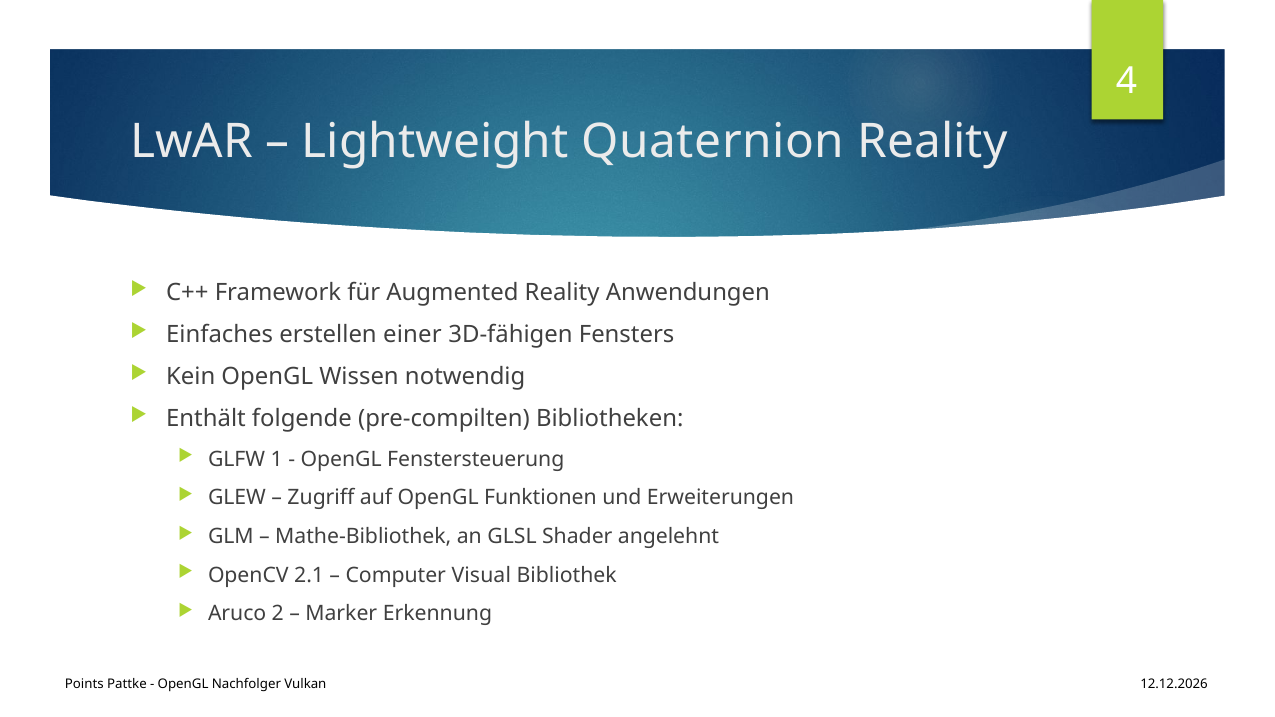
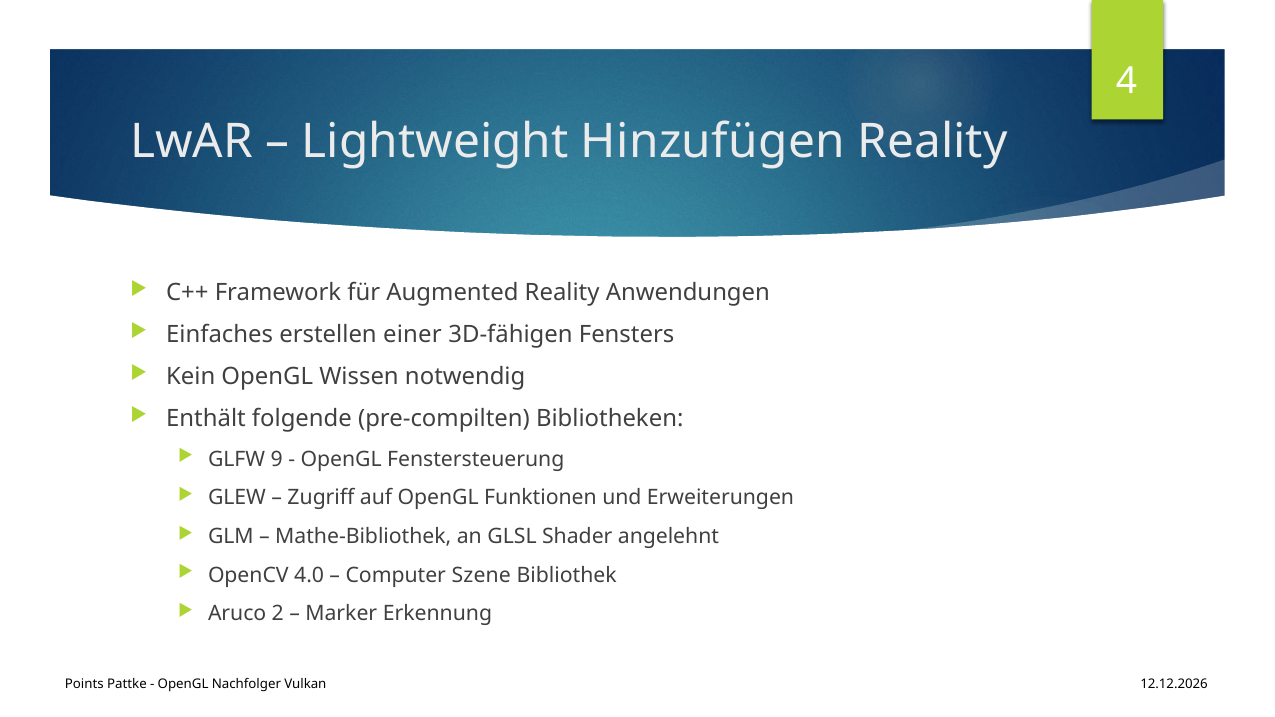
Quaternion: Quaternion -> Hinzufügen
1: 1 -> 9
2.1: 2.1 -> 4.0
Visual: Visual -> Szene
